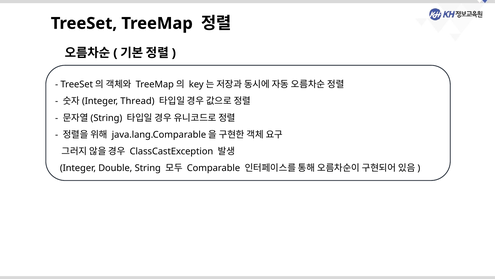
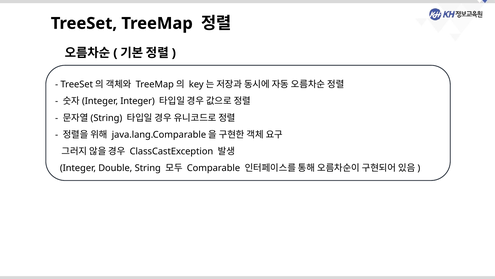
Thread at (137, 101): Thread -> Integer
